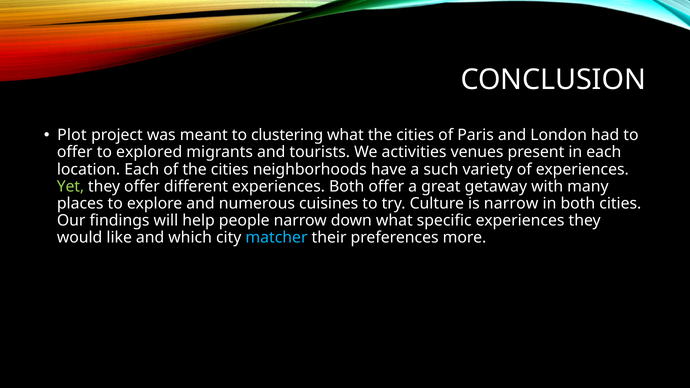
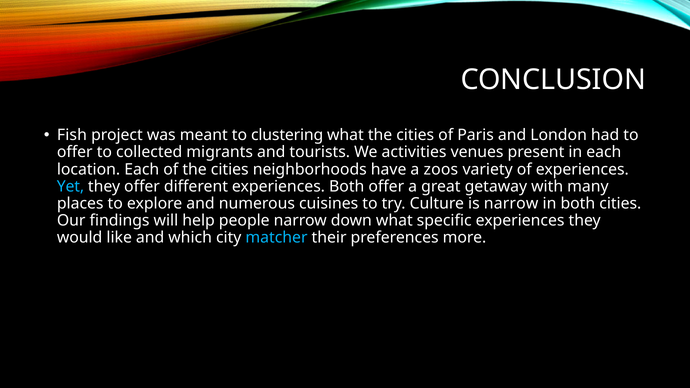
Plot: Plot -> Fish
explored: explored -> collected
such: such -> zoos
Yet colour: light green -> light blue
